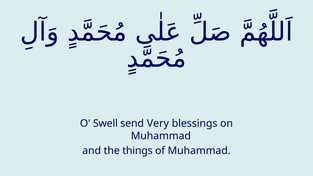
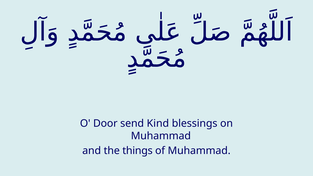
Swell: Swell -> Door
Very: Very -> Kind
